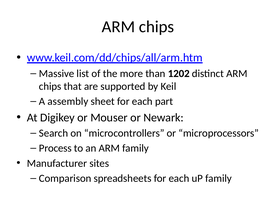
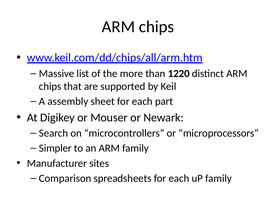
1202: 1202 -> 1220
Process: Process -> Simpler
